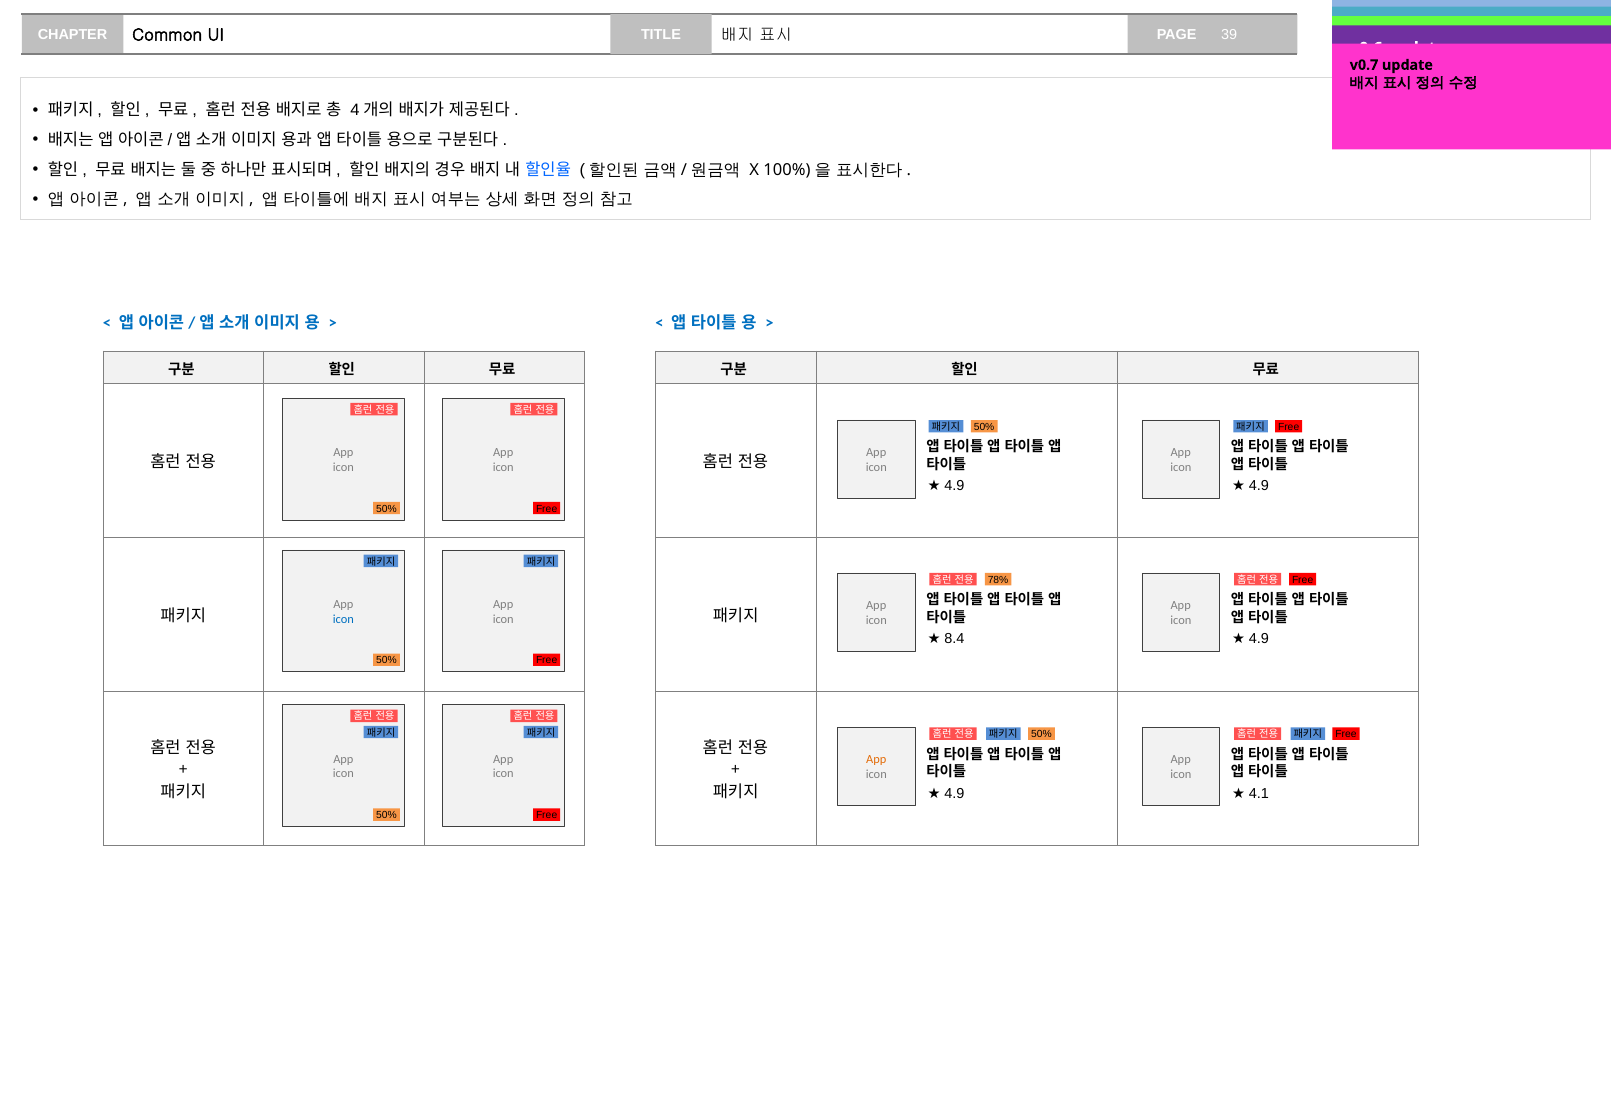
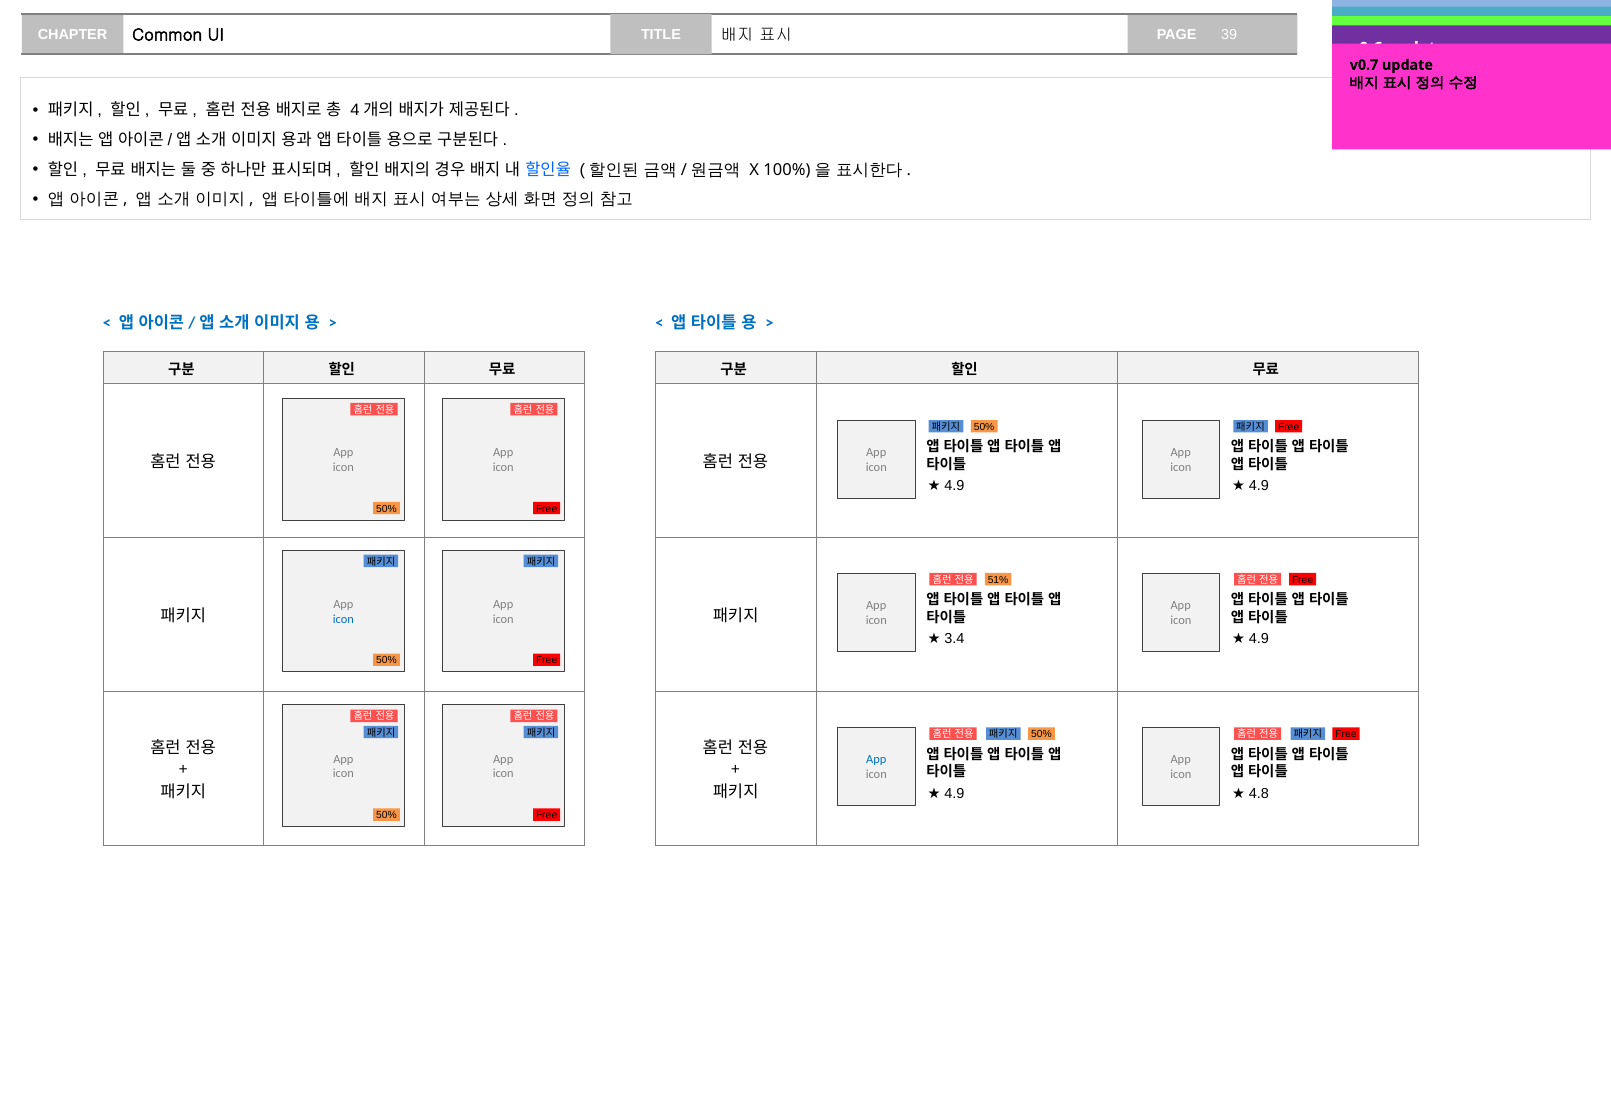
78%: 78% -> 51%
8.4: 8.4 -> 3.4
App at (876, 760) colour: orange -> blue
4.1: 4.1 -> 4.8
